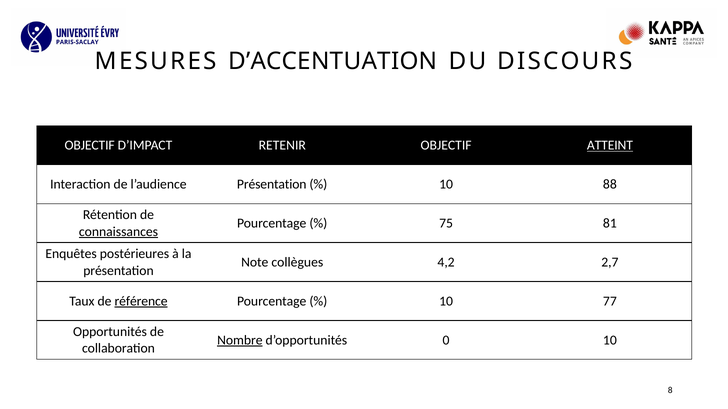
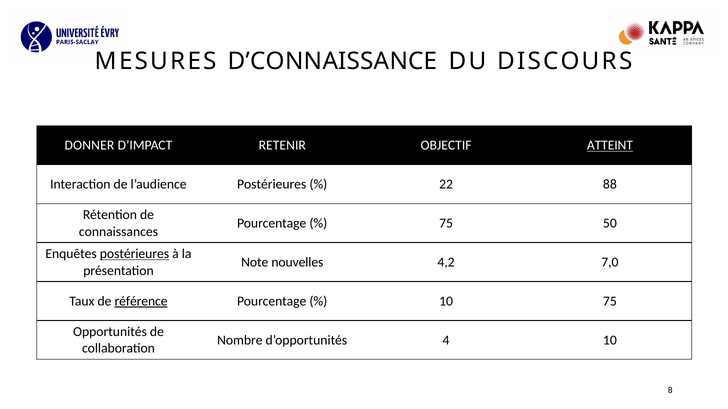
D’ACCENTUATION: D’ACCENTUATION -> D’CONNAISSANCE
OBJECTIF at (90, 146): OBJECTIF -> DONNER
l’audience Présentation: Présentation -> Postérieures
10 at (446, 185): 10 -> 22
81: 81 -> 50
connaissances underline: present -> none
postérieures at (134, 254) underline: none -> present
collègues: collègues -> nouvelles
2,7: 2,7 -> 7,0
10 77: 77 -> 75
Nombre underline: present -> none
0: 0 -> 4
